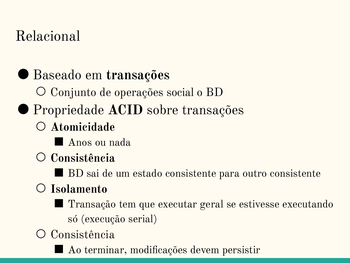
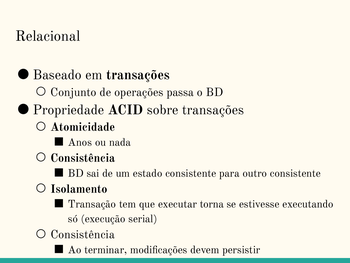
social: social -> passa
geral: geral -> torna
